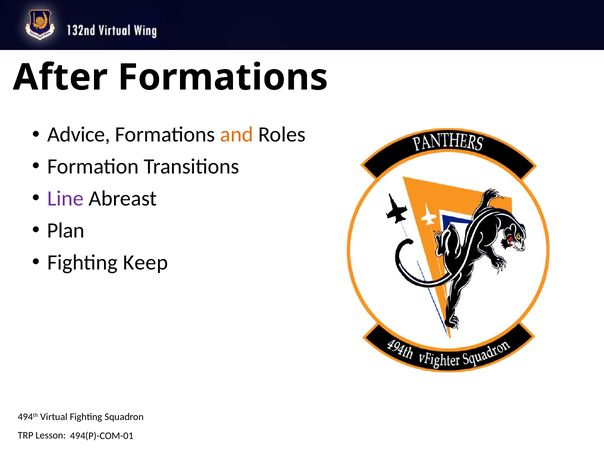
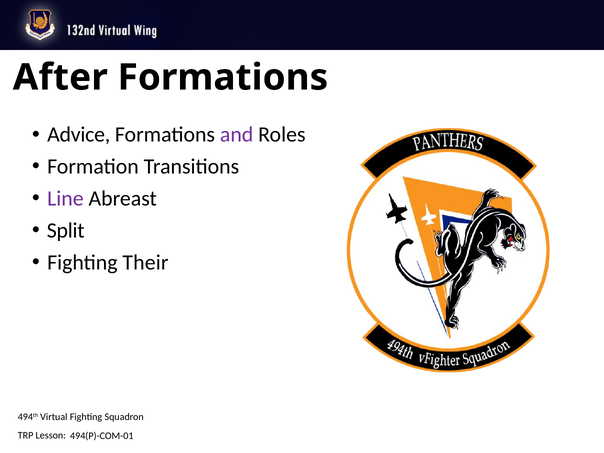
and colour: orange -> purple
Plan: Plan -> Split
Keep: Keep -> Their
